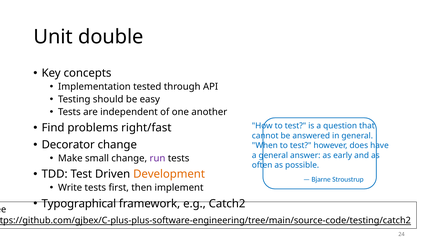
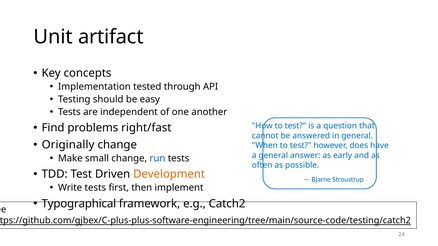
double: double -> artifact
Decorator: Decorator -> Originally
run colour: purple -> blue
